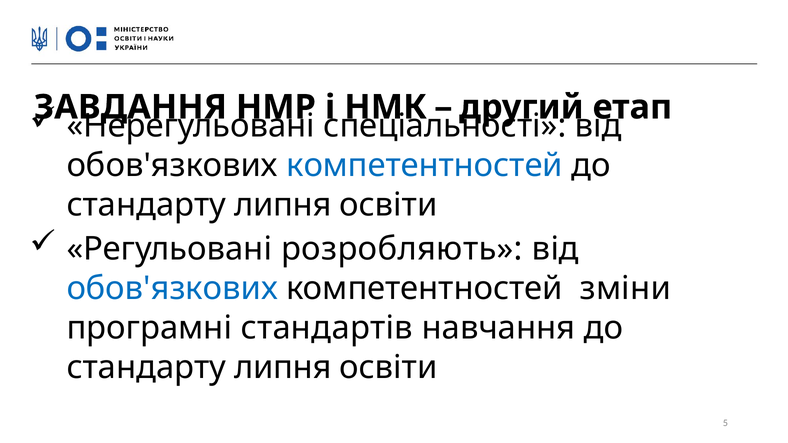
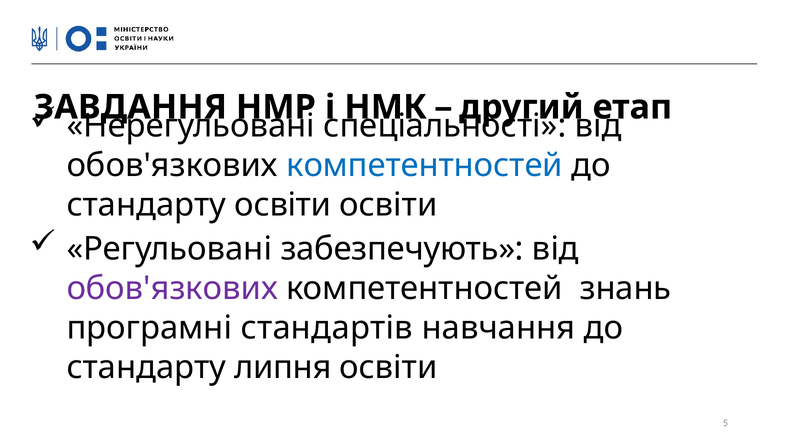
липня at (283, 205): липня -> освіти
розробляють: розробляють -> забезпечують
обов'язкових at (172, 289) colour: blue -> purple
зміни: зміни -> знань
